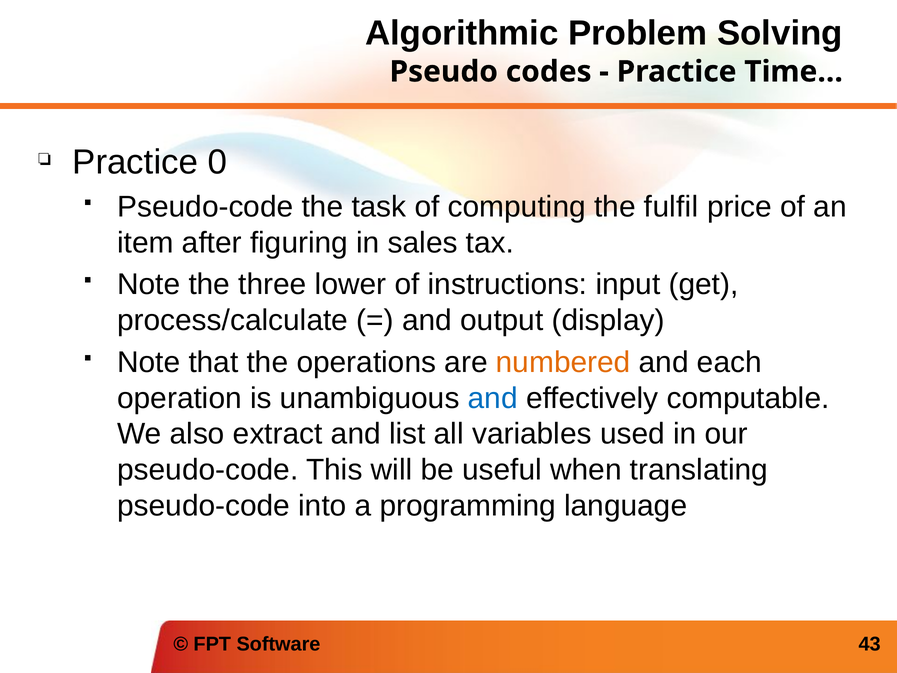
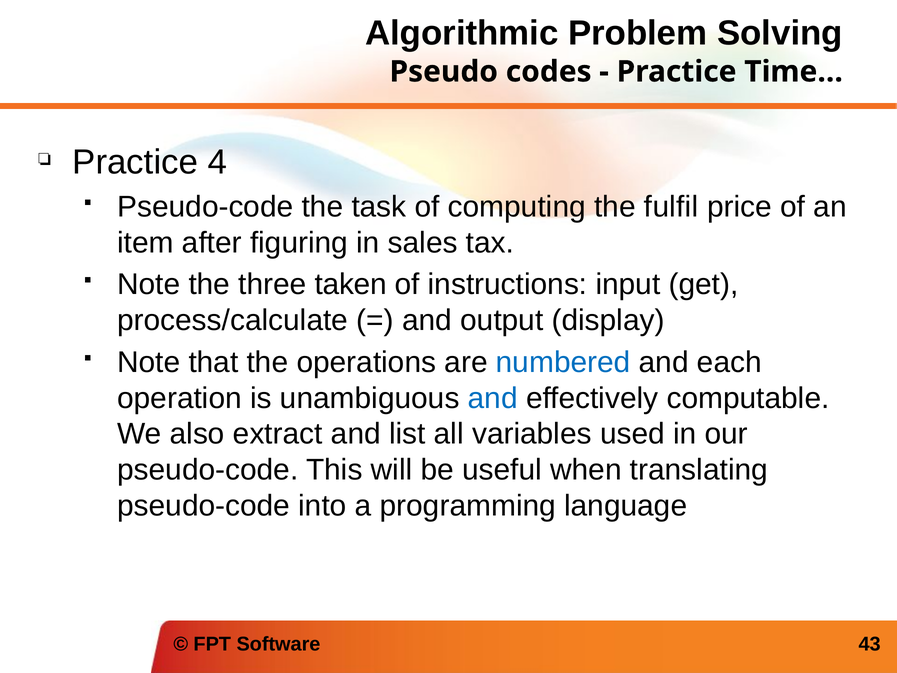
0: 0 -> 4
lower: lower -> taken
numbered colour: orange -> blue
